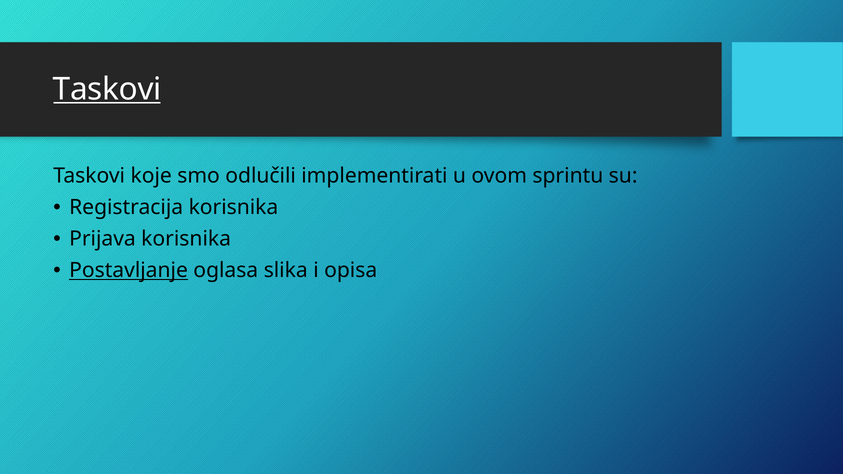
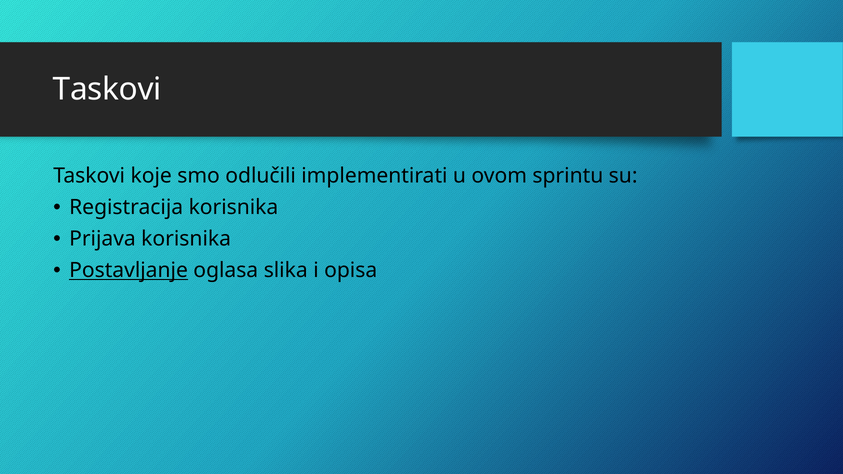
Taskovi at (107, 89) underline: present -> none
